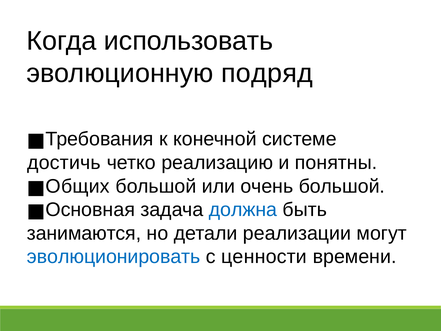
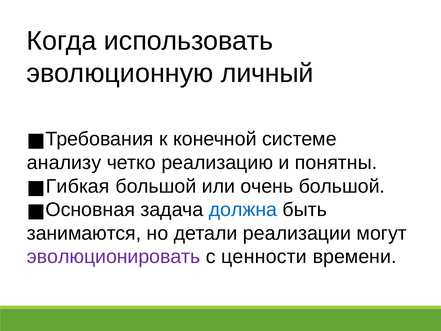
подряд: подряд -> личный
достичь: достичь -> анализу
Общих: Общих -> Гибкая
эволюционировать colour: blue -> purple
